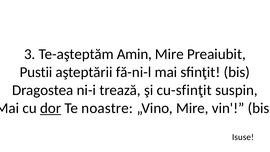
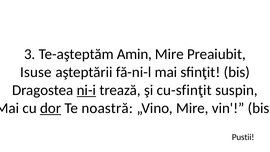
Pustii: Pustii -> Isuse
ni-i underline: none -> present
noastre: noastre -> noastră
Isuse: Isuse -> Pustii
